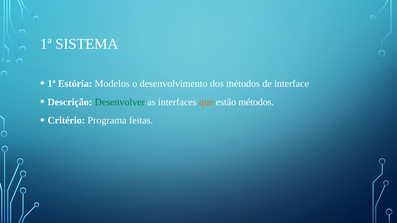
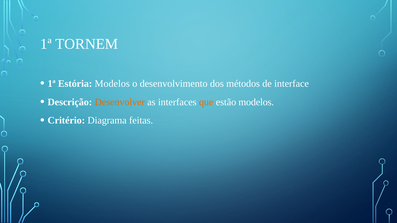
SISTEMA: SISTEMA -> TORNEM
Desenvolver colour: green -> orange
estão métodos: métodos -> modelos
Programa: Programa -> Diagrama
